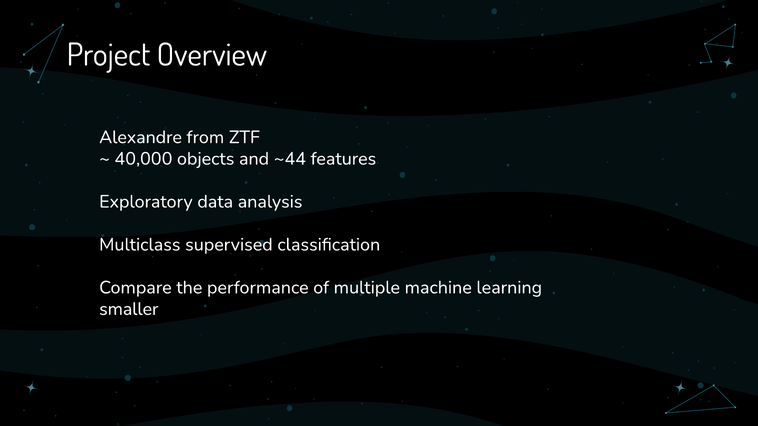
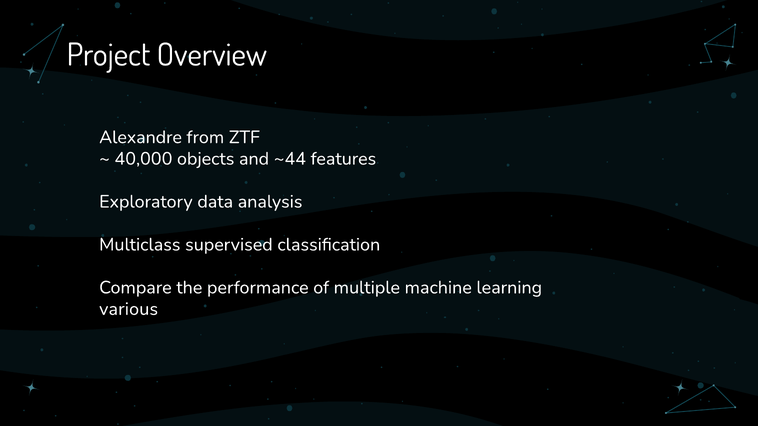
smaller: smaller -> various
